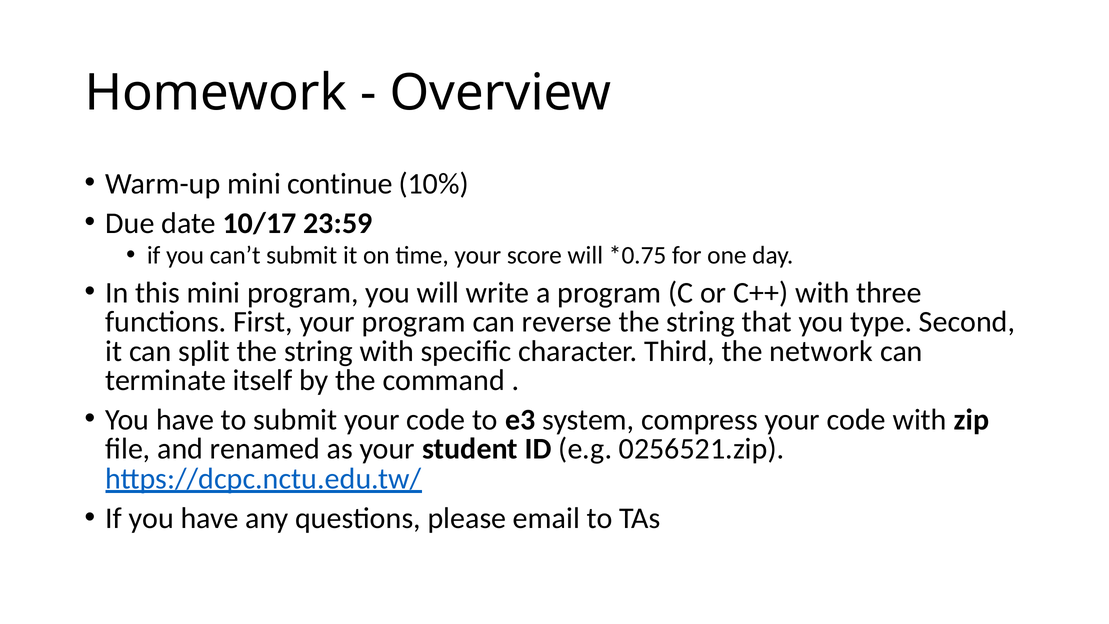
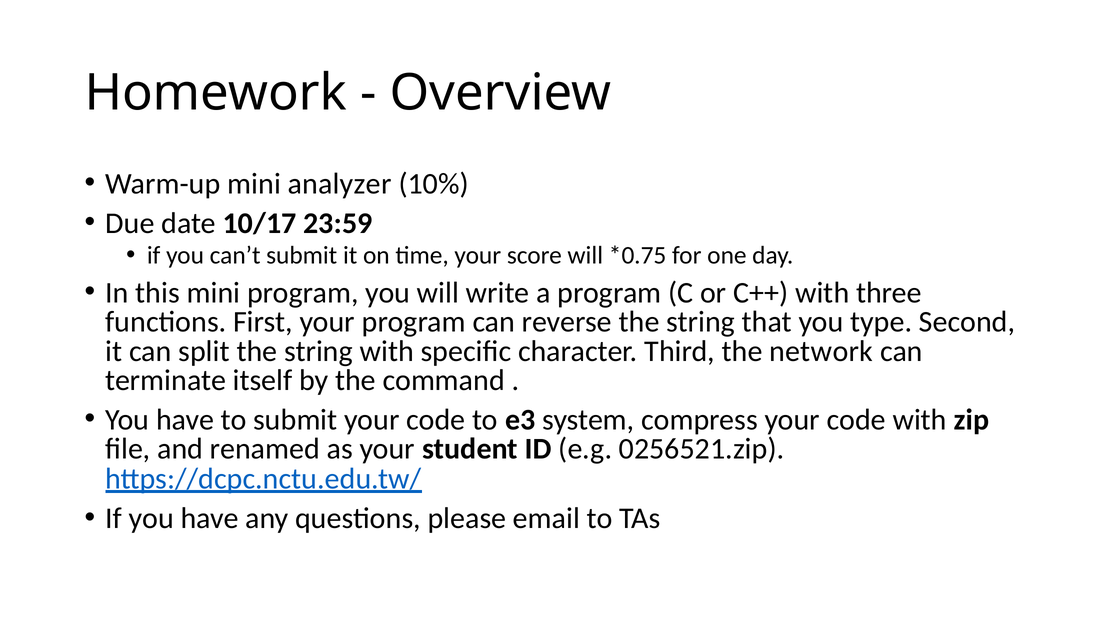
continue: continue -> analyzer
